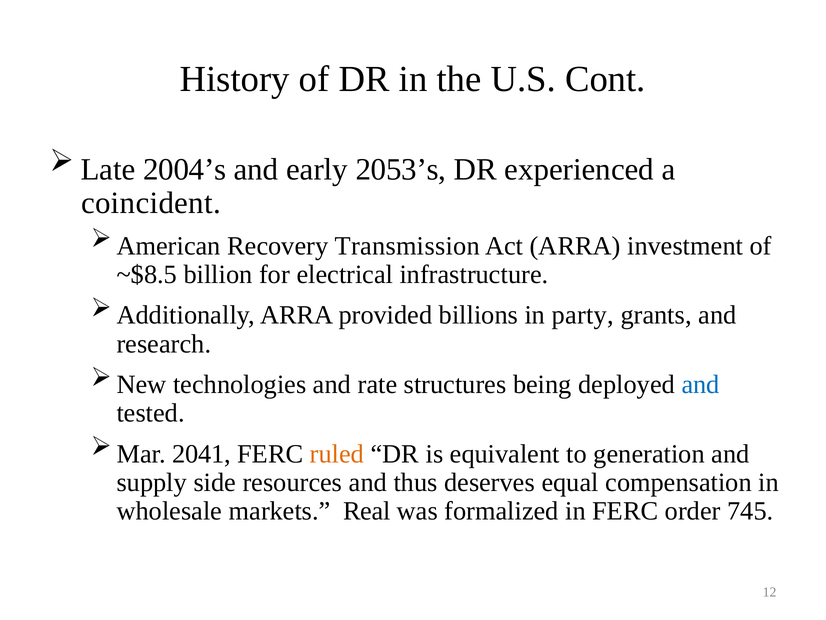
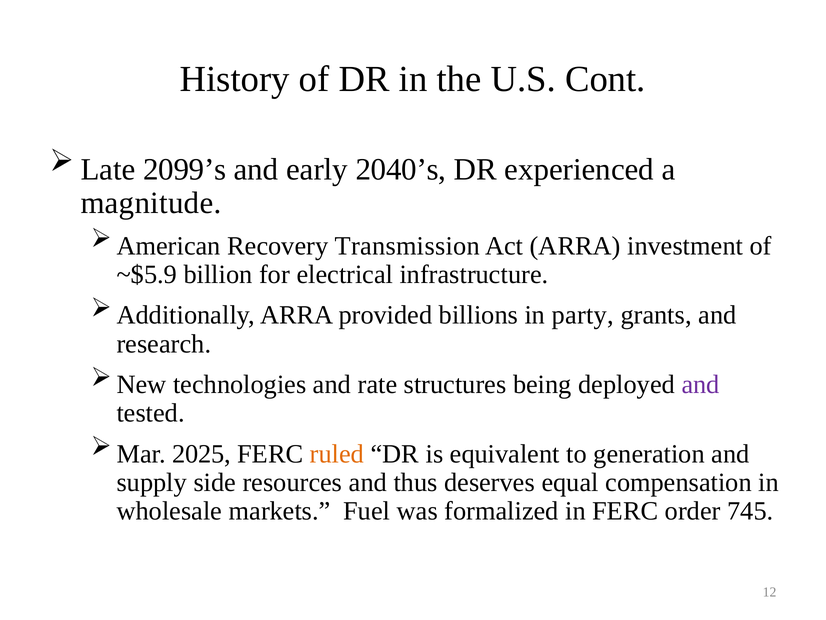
2004’s: 2004’s -> 2099’s
2053’s: 2053’s -> 2040’s
coincident: coincident -> magnitude
~$8.5: ~$8.5 -> ~$5.9
and at (701, 384) colour: blue -> purple
2041: 2041 -> 2025
Real: Real -> Fuel
